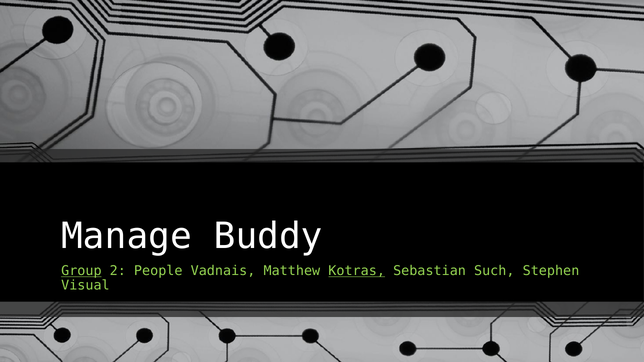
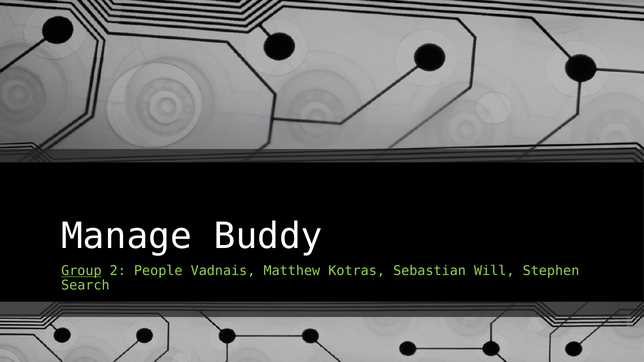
Kotras underline: present -> none
Such: Such -> Will
Visual: Visual -> Search
